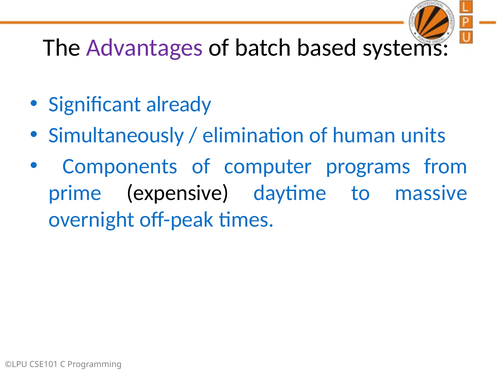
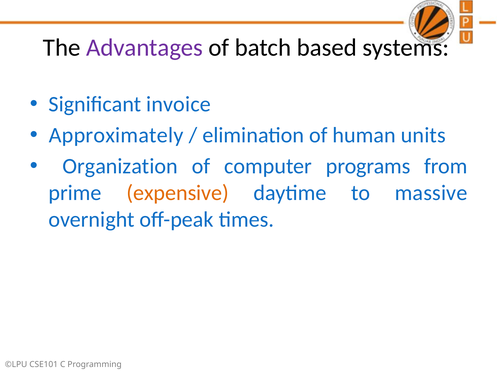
already: already -> invoice
Simultaneously: Simultaneously -> Approximately
Components: Components -> Organization
expensive colour: black -> orange
